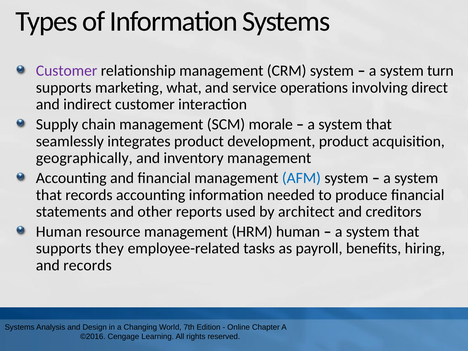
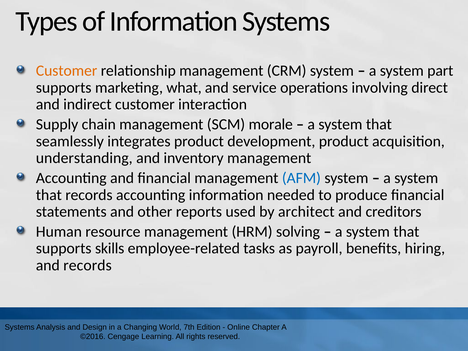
Customer at (67, 71) colour: purple -> orange
turn: turn -> part
geographically: geographically -> understanding
HRM human: human -> solving
they: they -> skills
